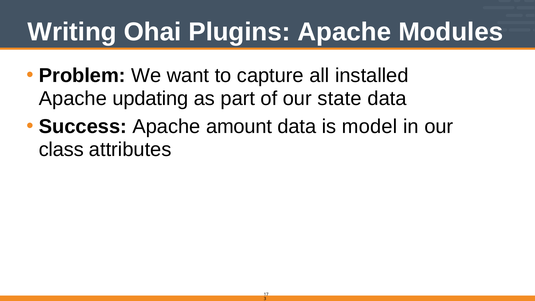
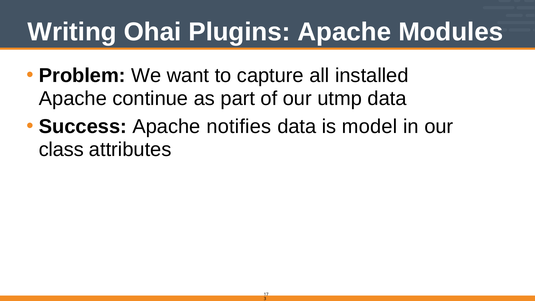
updating: updating -> continue
state: state -> utmp
amount: amount -> notifies
